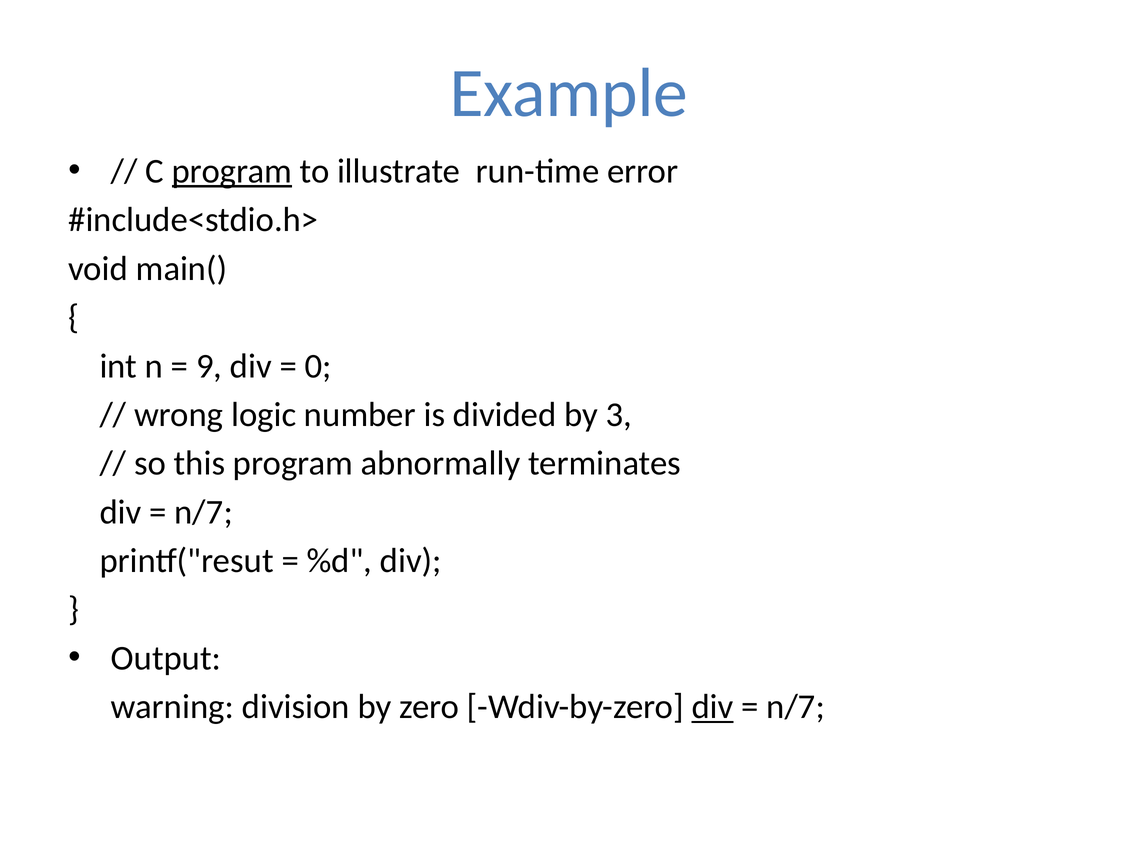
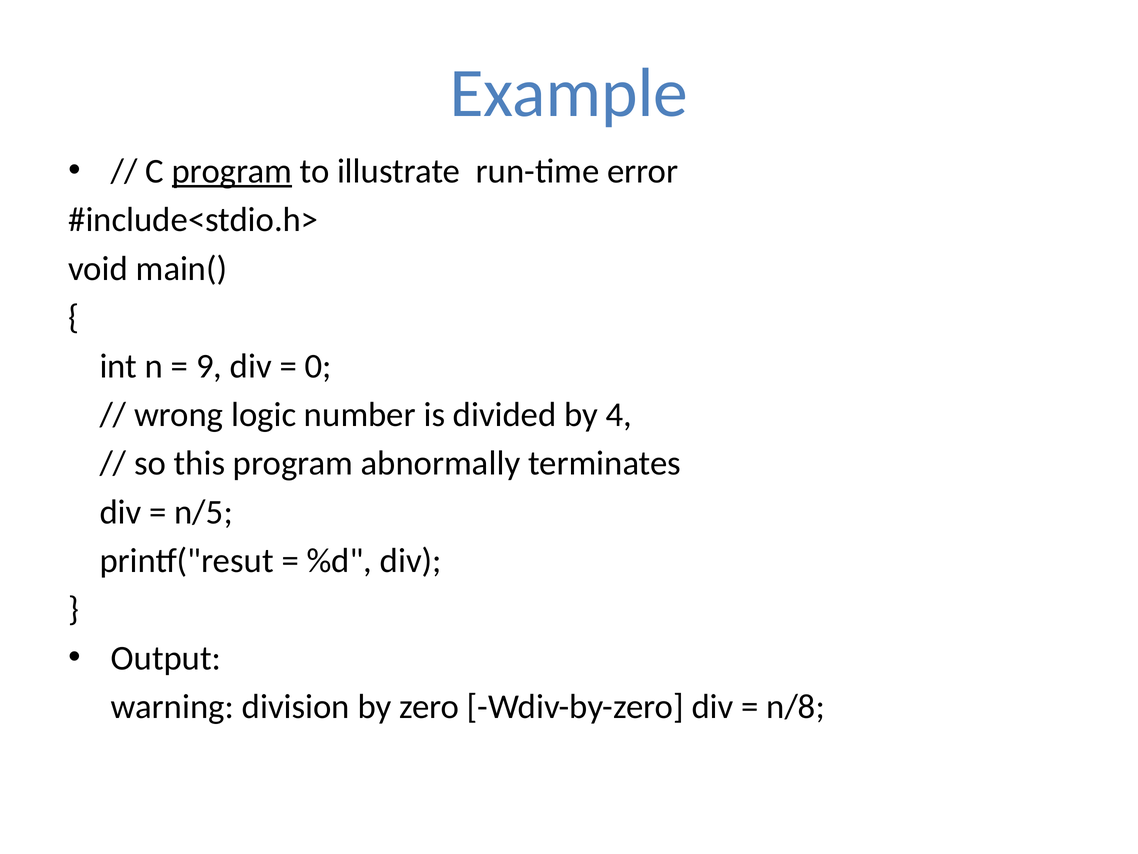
3: 3 -> 4
n/7 at (204, 512): n/7 -> n/5
div at (713, 706) underline: present -> none
n/7 at (796, 706): n/7 -> n/8
